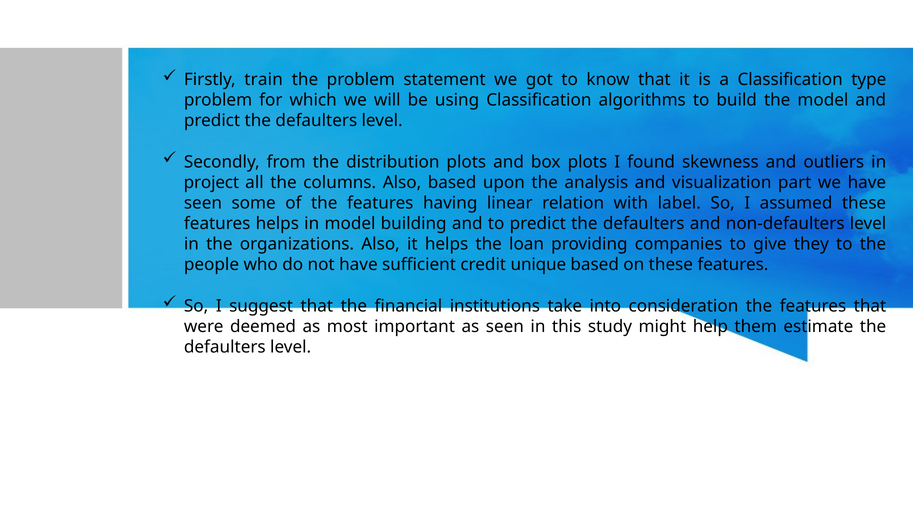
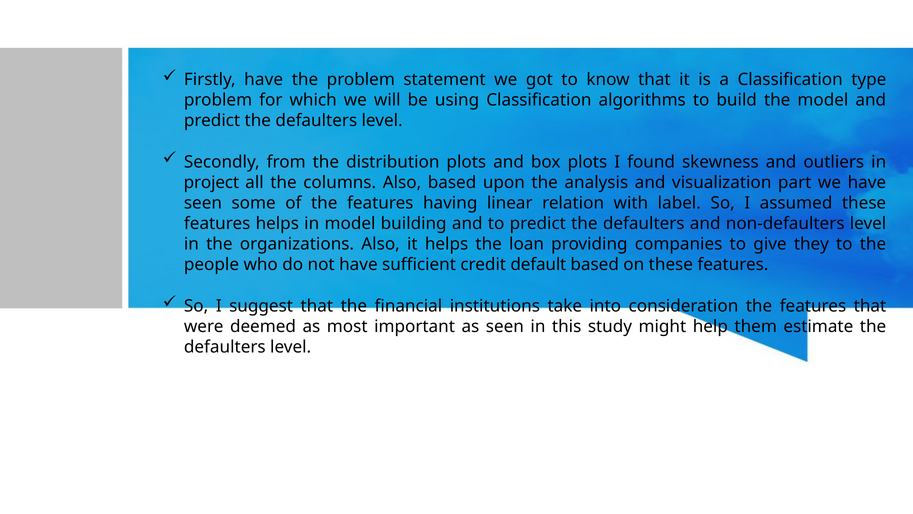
Firstly train: train -> have
unique: unique -> default
